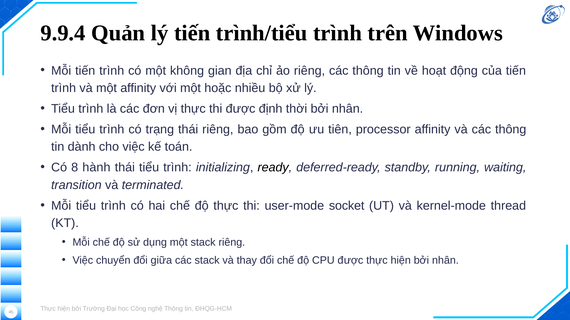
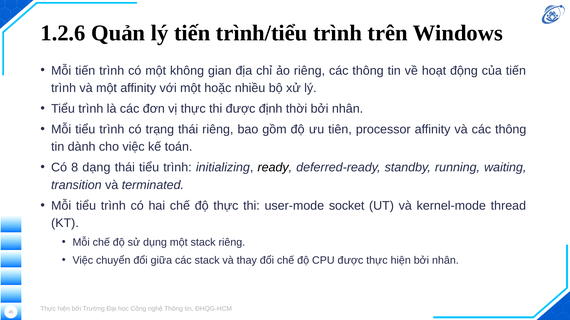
9.9.4: 9.9.4 -> 1.2.6
hành: hành -> dạng
